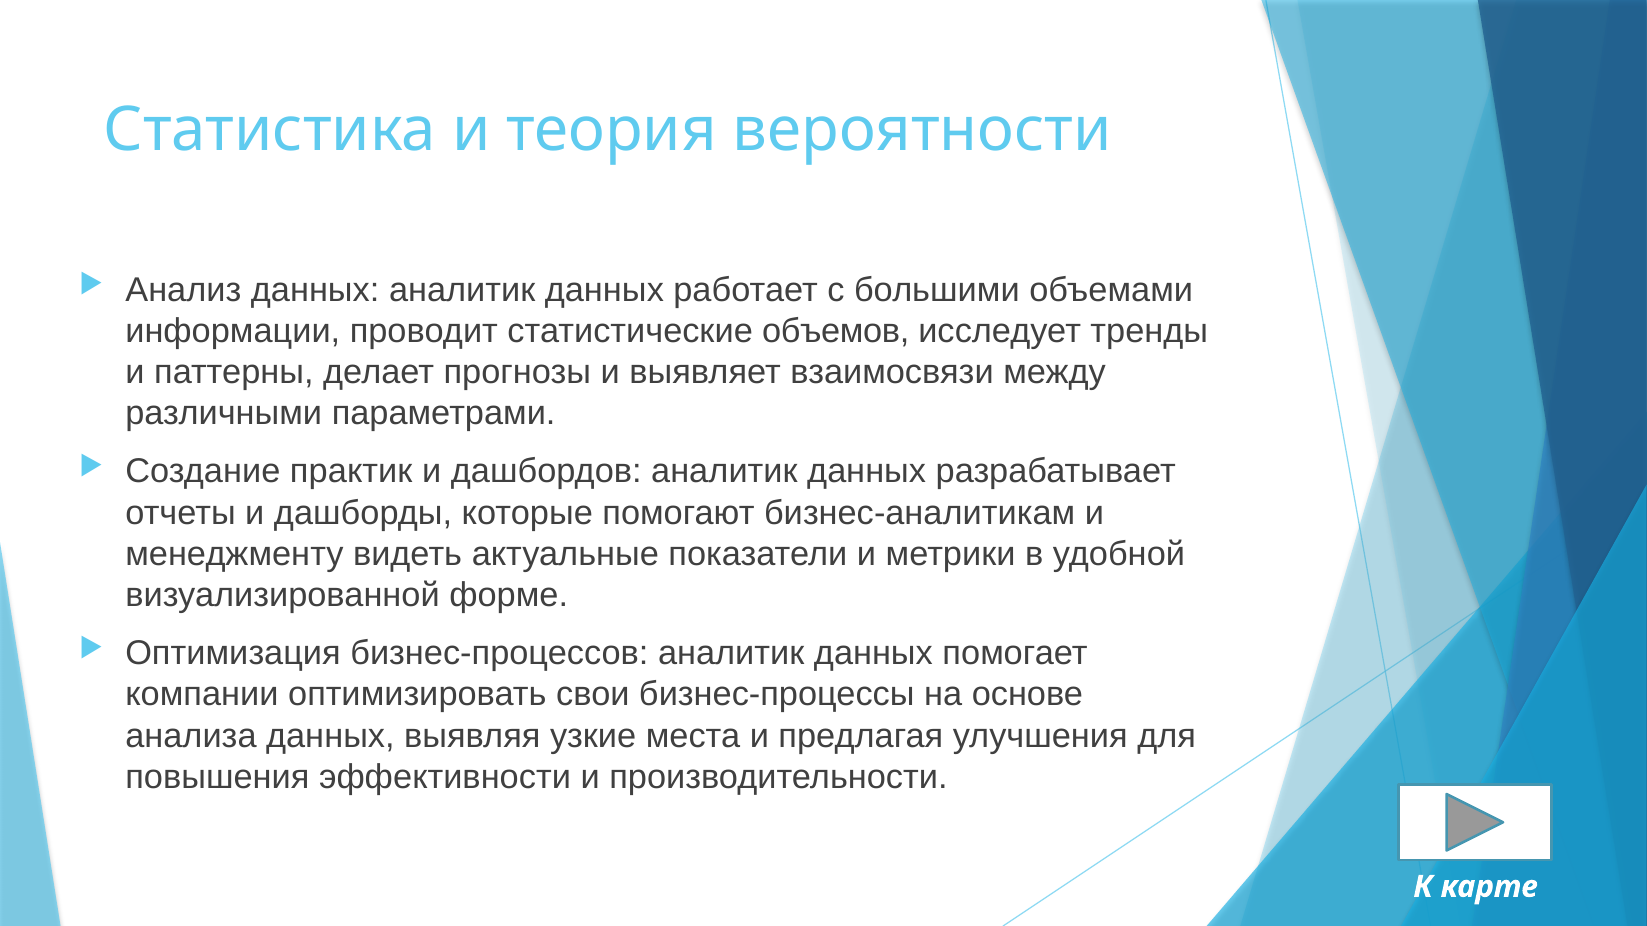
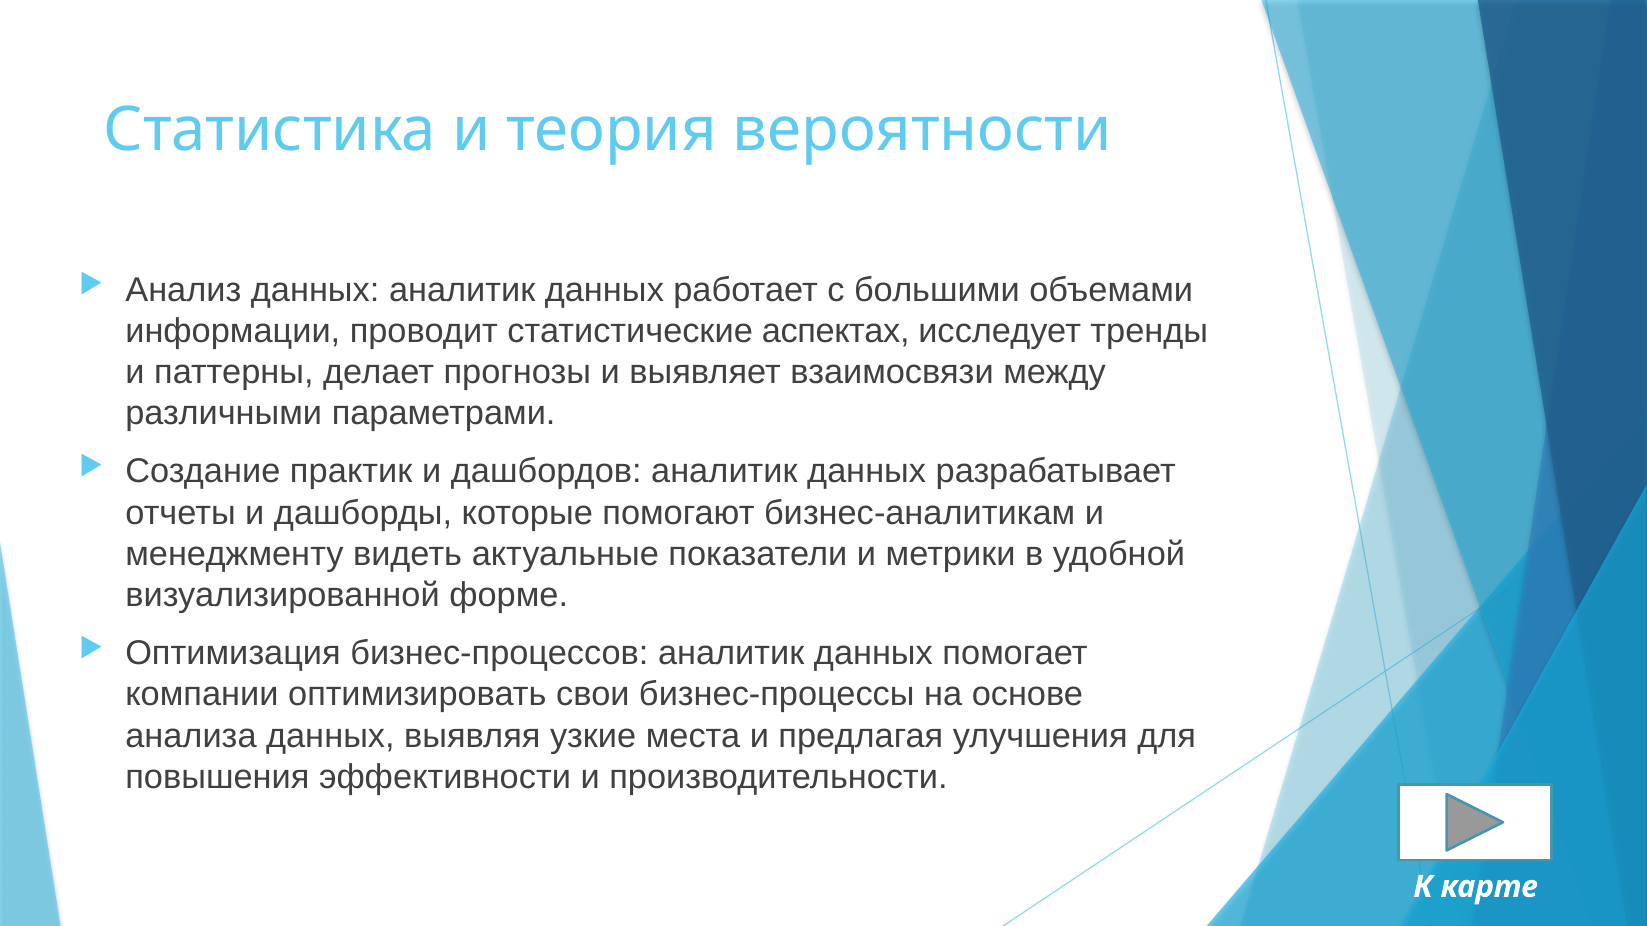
объемов: объемов -> аспектах
